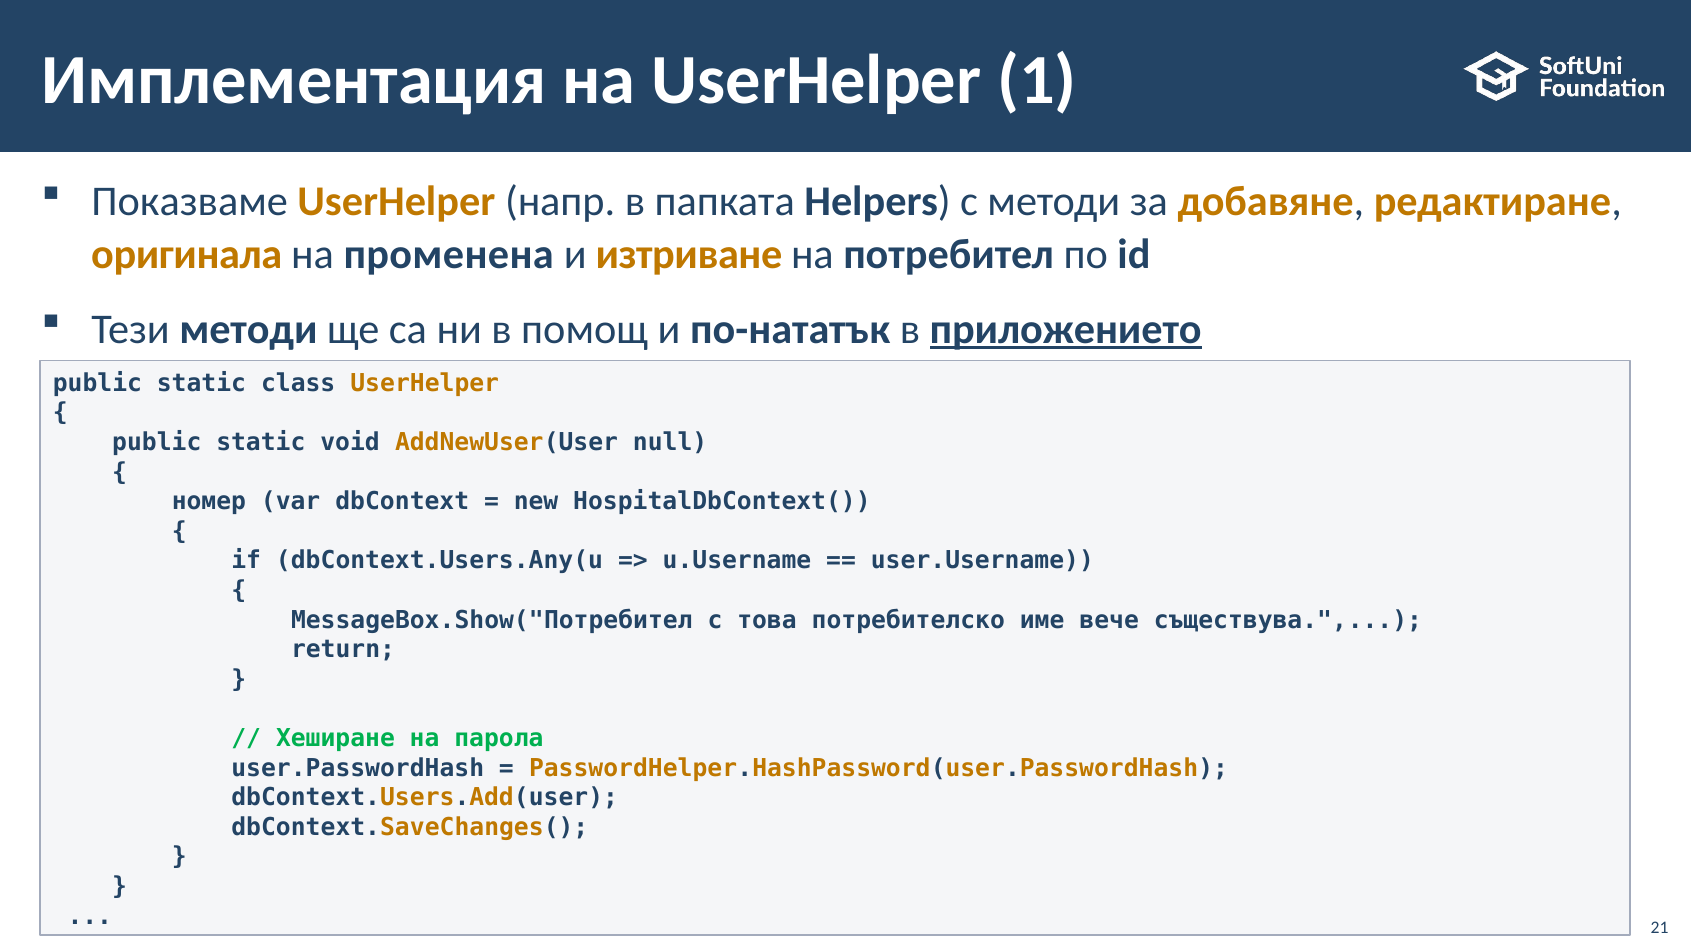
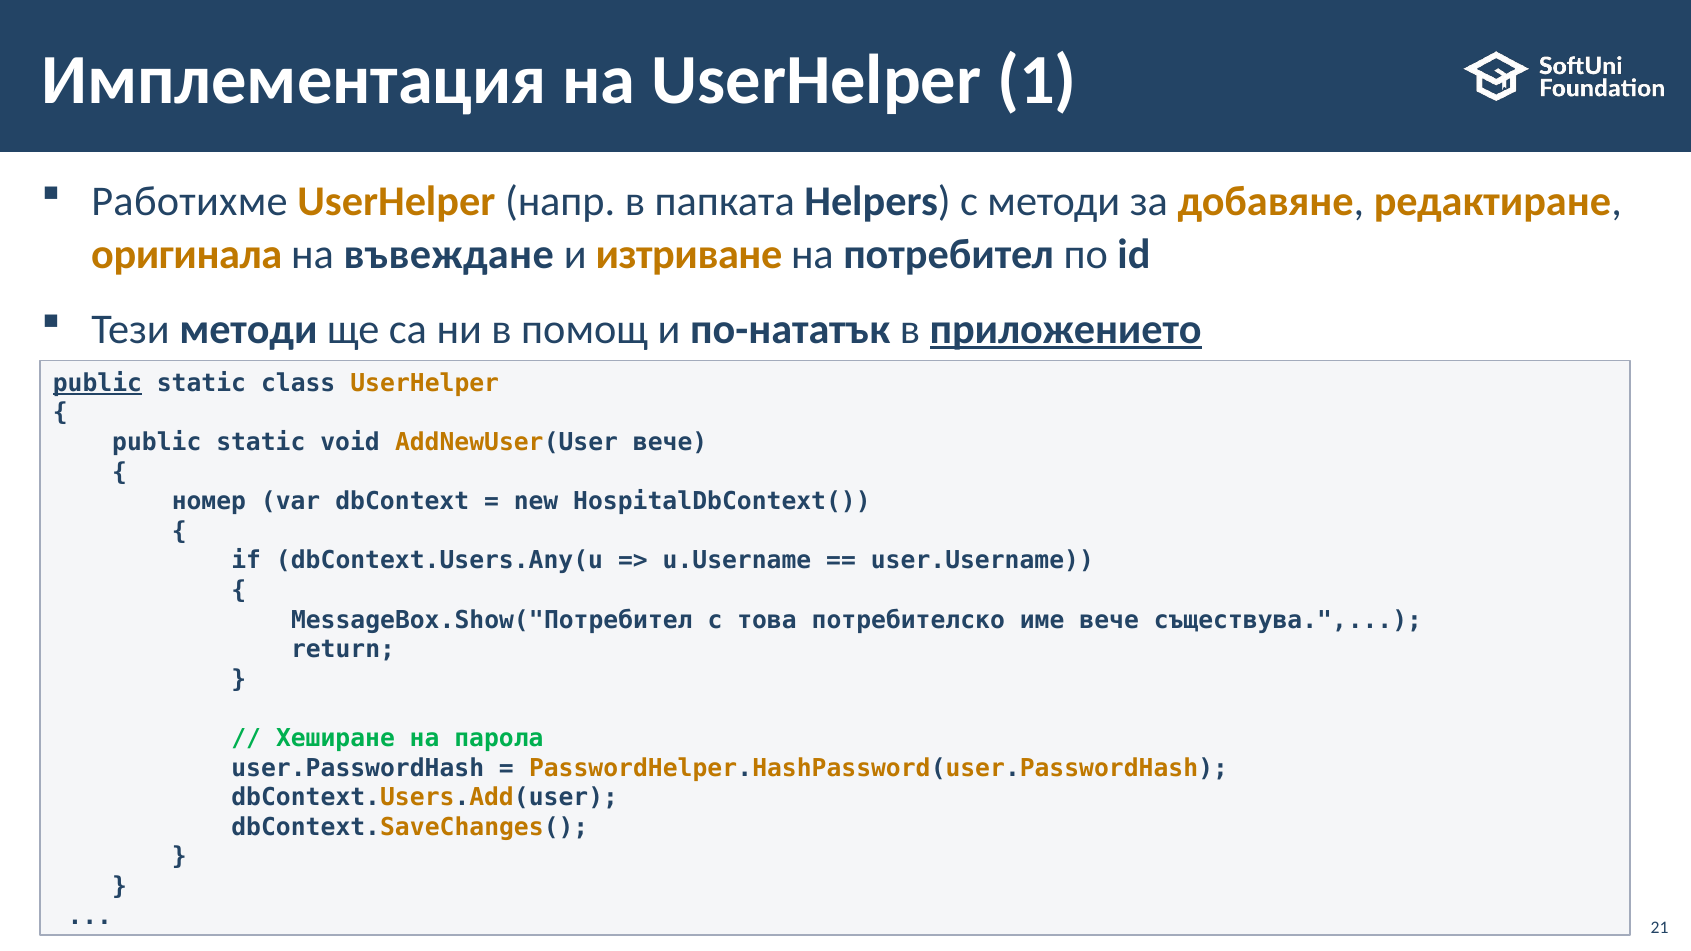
Показваме: Показваме -> Работихме
променена: променена -> въвеждане
public at (97, 383) underline: none -> present
AddNewUser(User null: null -> вече
